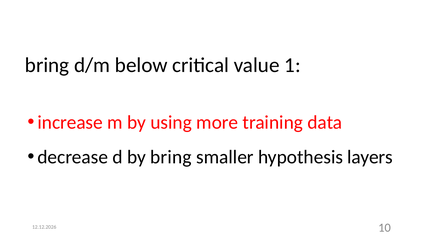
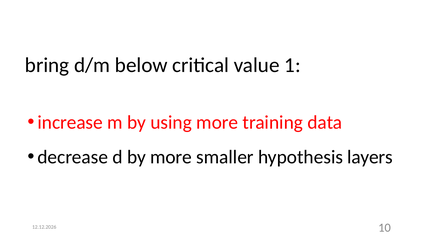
by bring: bring -> more
